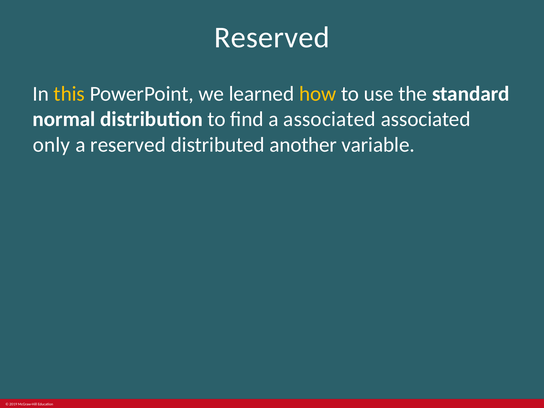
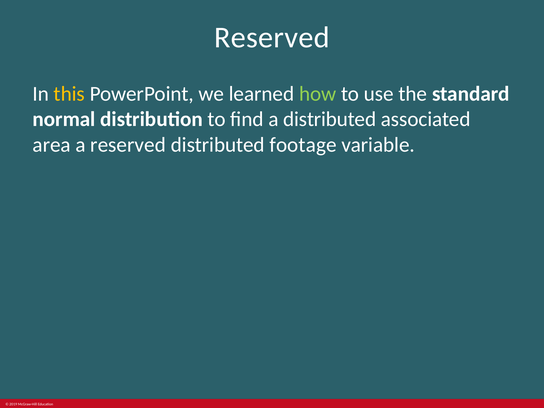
how colour: yellow -> light green
a associated: associated -> distributed
only: only -> area
another: another -> footage
